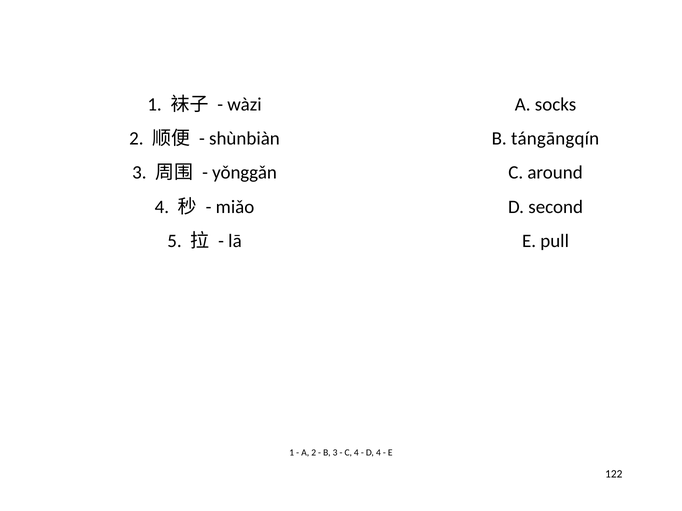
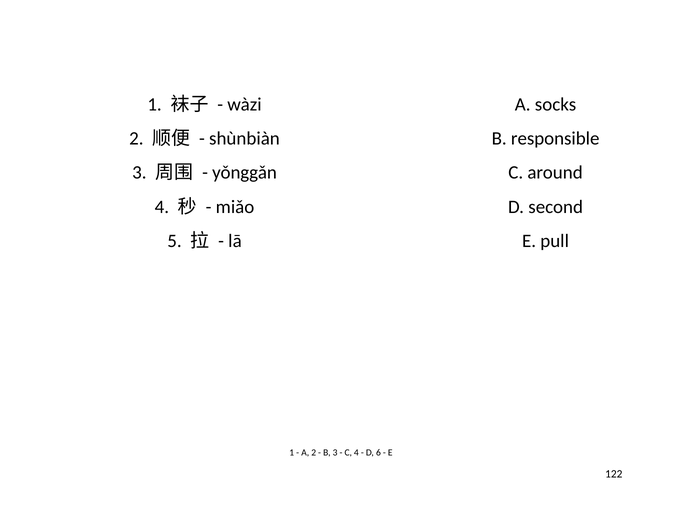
tángāngqín: tángāngqín -> responsible
D 4: 4 -> 6
